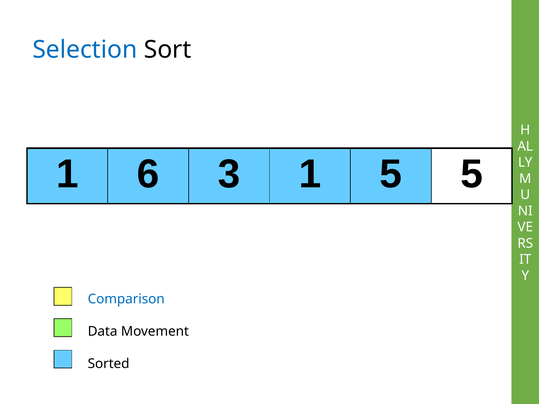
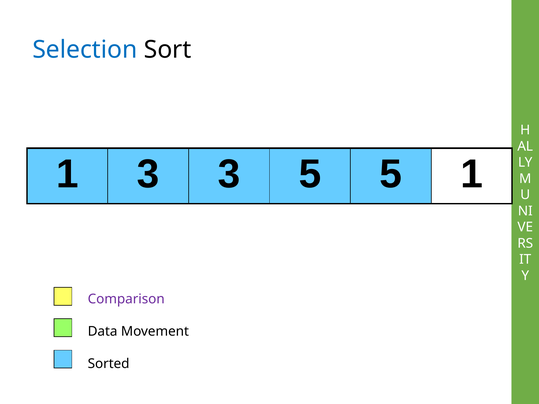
1 6: 6 -> 3
3 1: 1 -> 5
5 5: 5 -> 1
Comparison colour: blue -> purple
